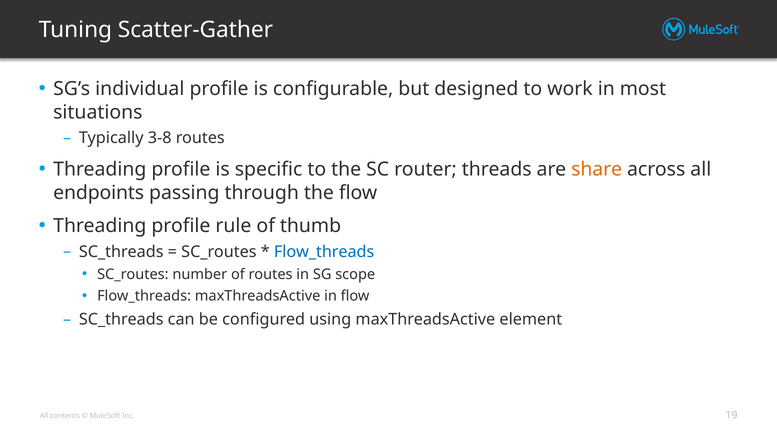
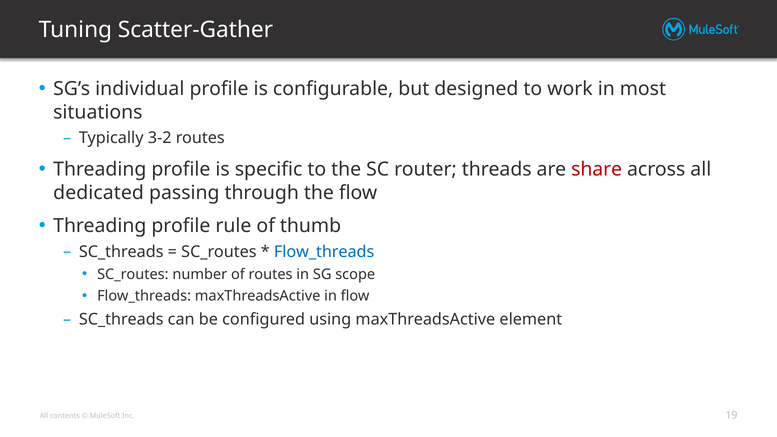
3-8: 3-8 -> 3-2
share colour: orange -> red
endpoints: endpoints -> dedicated
